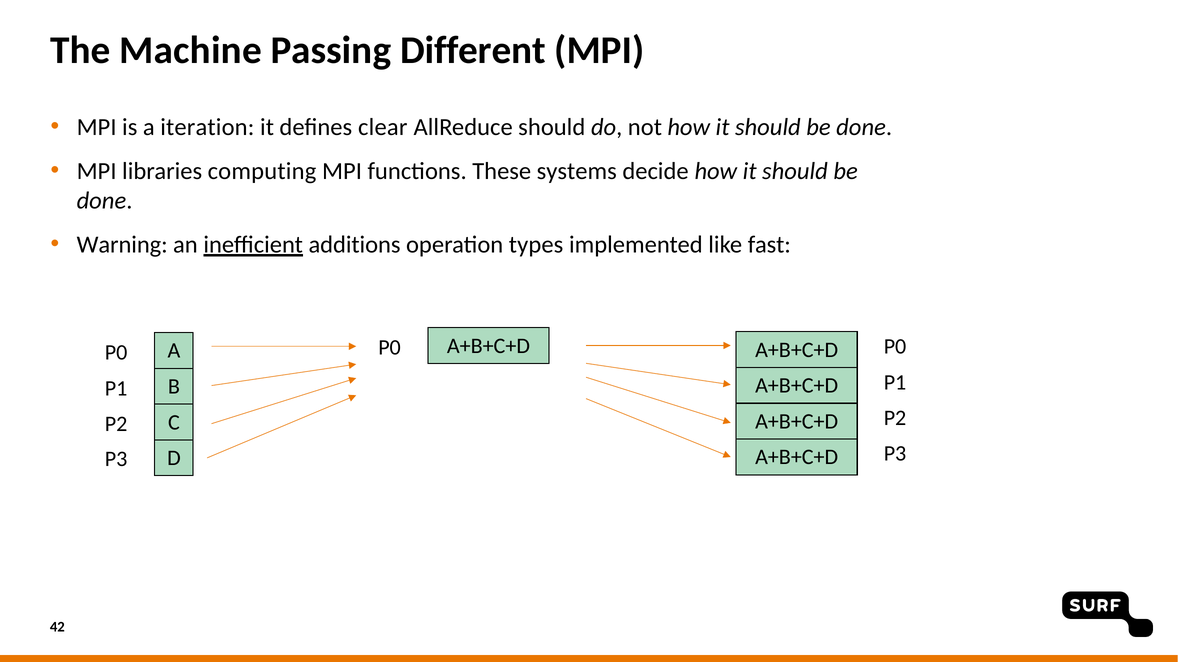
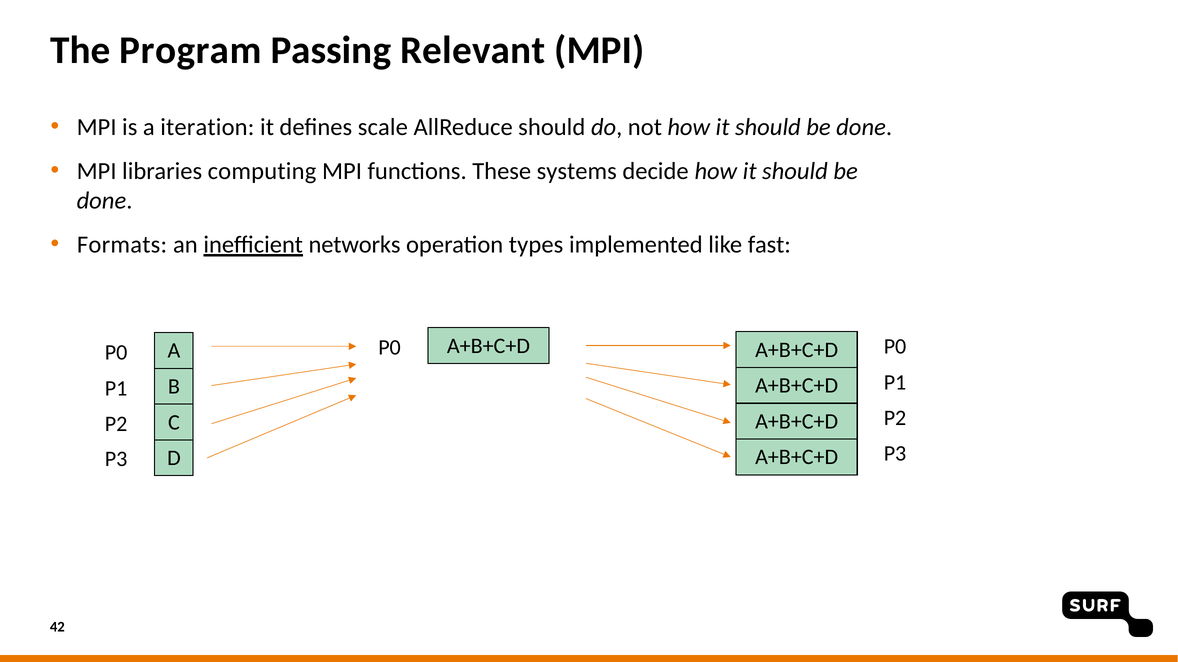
Machine: Machine -> Program
Different: Different -> Relevant
clear: clear -> scale
Warning: Warning -> Formats
additions: additions -> networks
